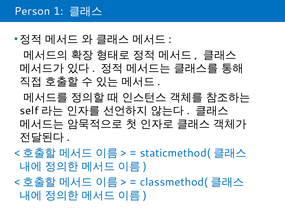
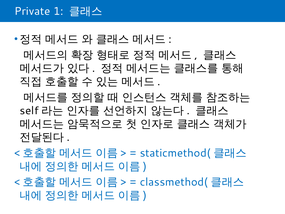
Person: Person -> Private
